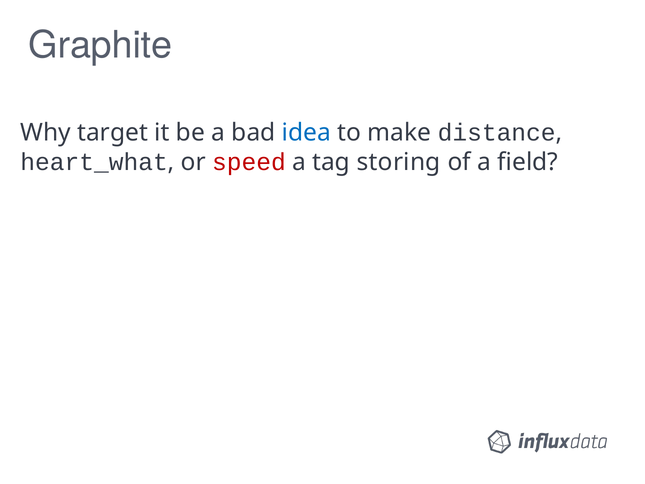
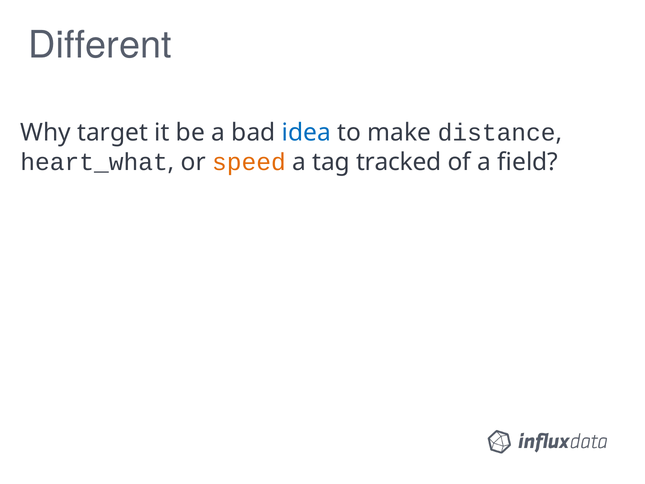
Graphite: Graphite -> Different
speed colour: red -> orange
storing: storing -> tracked
